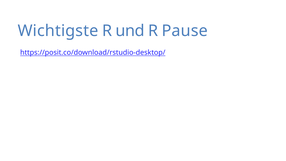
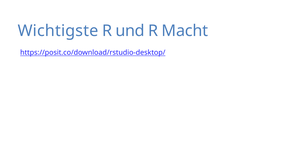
Pause: Pause -> Macht
